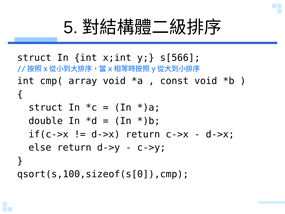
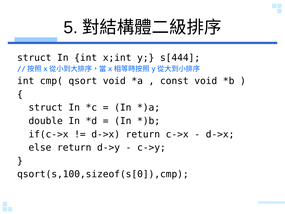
s[566: s[566 -> s[444
array: array -> qsort
